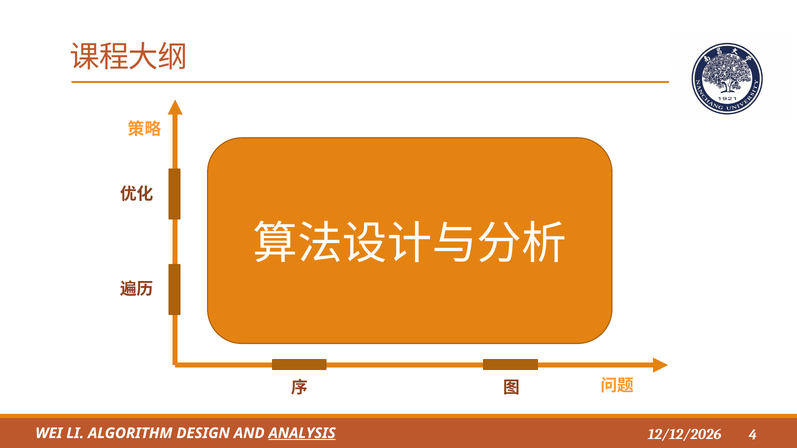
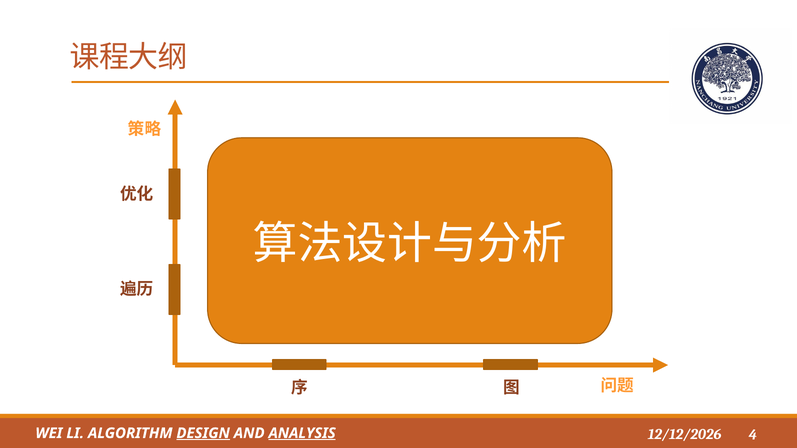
DESIGN underline: none -> present
